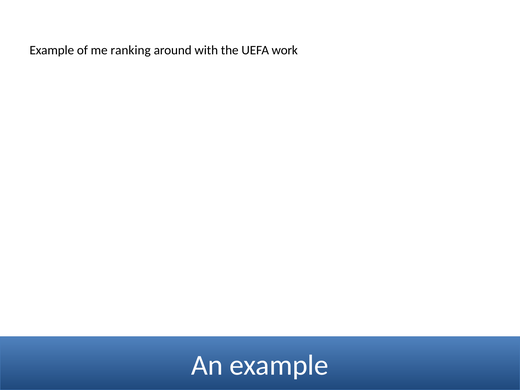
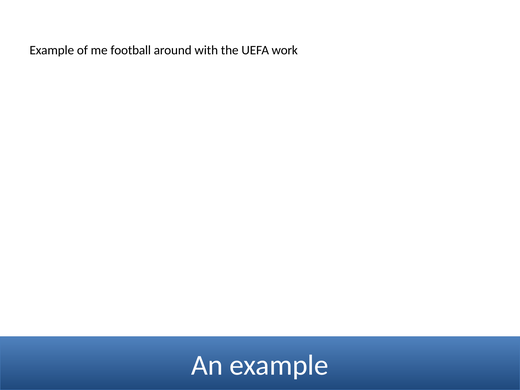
ranking: ranking -> football
